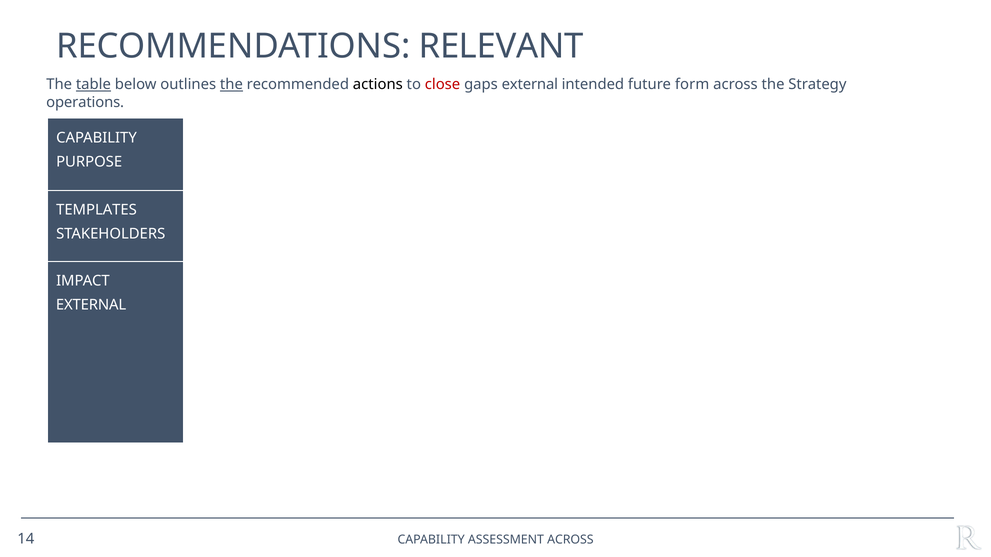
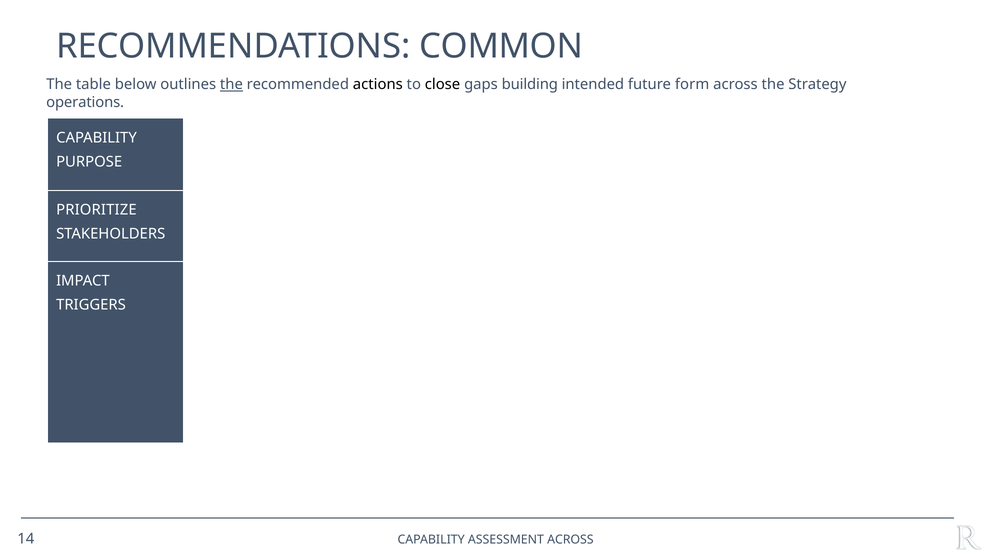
RELEVANT: RELEVANT -> COMMON
table underline: present -> none
close colour: red -> black
gaps external: external -> building
TEMPLATES: TEMPLATES -> PRIORITIZE
EXTERNAL at (91, 305): EXTERNAL -> TRIGGERS
